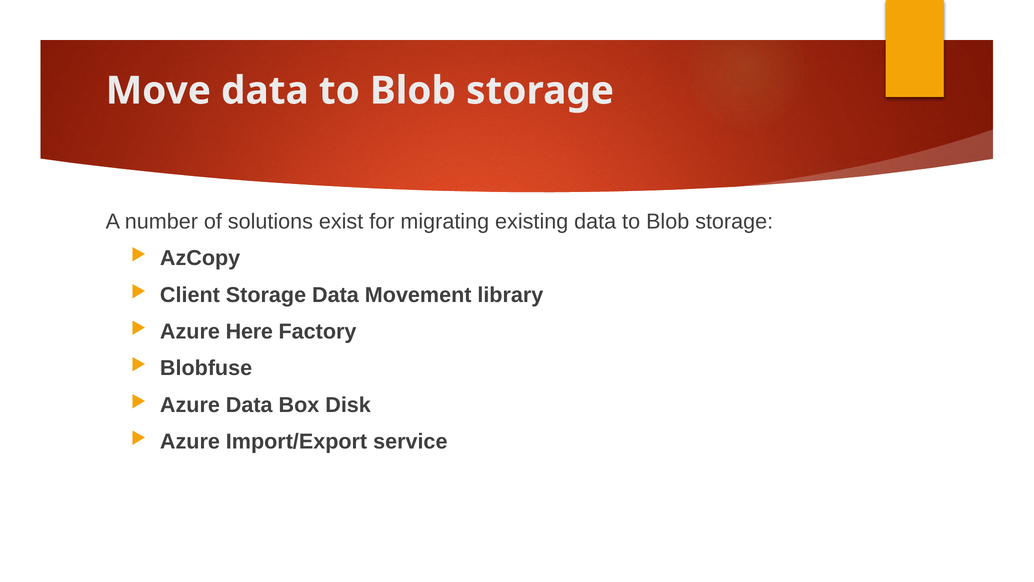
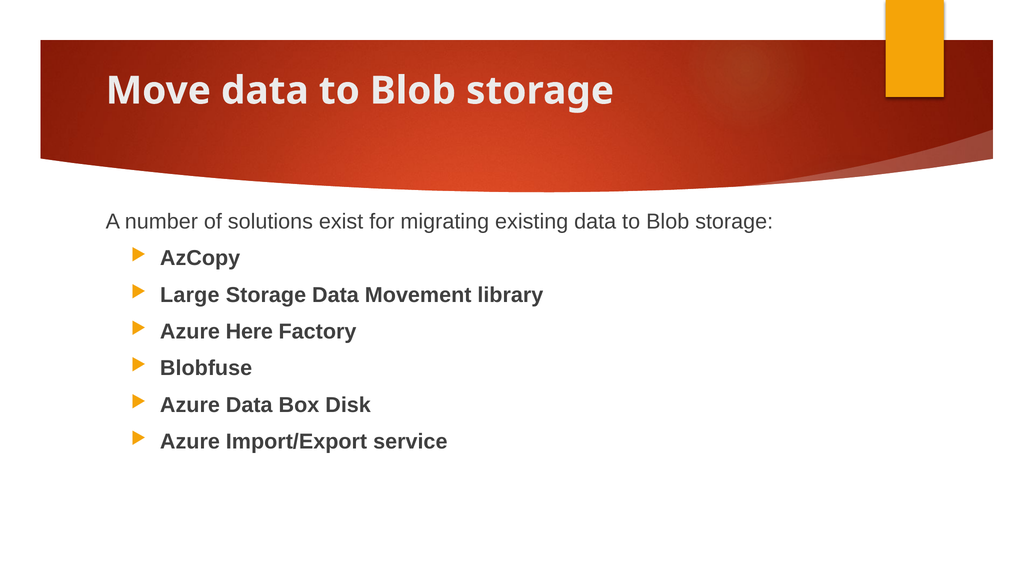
Client: Client -> Large
